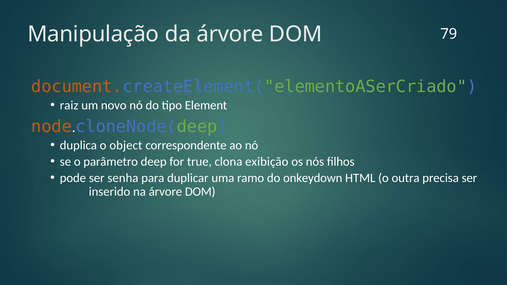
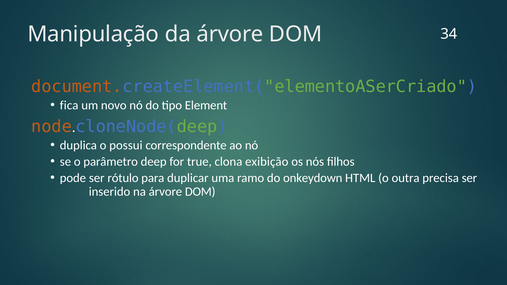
79: 79 -> 34
raiz: raiz -> fica
object: object -> possui
senha: senha -> rótulo
